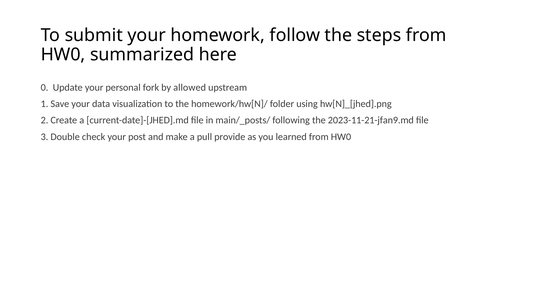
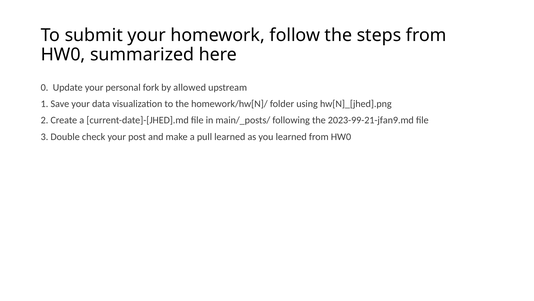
2023-11-21-jfan9.md: 2023-11-21-jfan9.md -> 2023-99-21-jfan9.md
pull provide: provide -> learned
